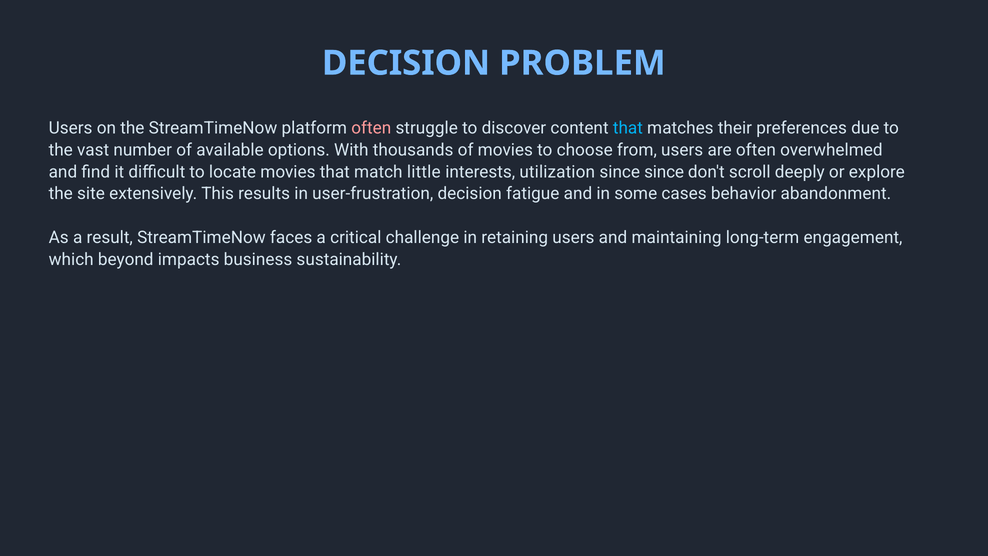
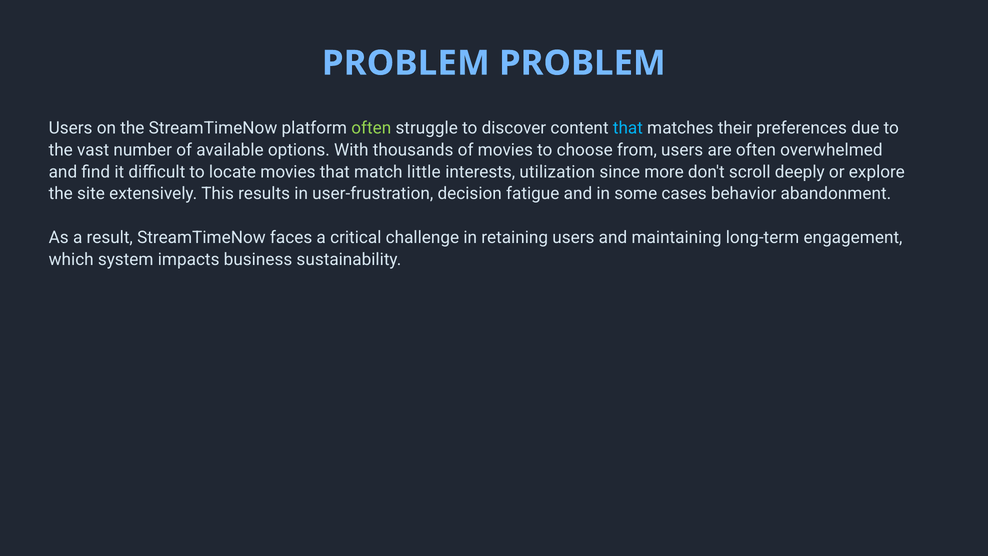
DECISION at (406, 63): DECISION -> PROBLEM
often at (371, 128) colour: pink -> light green
since since: since -> more
beyond: beyond -> system
